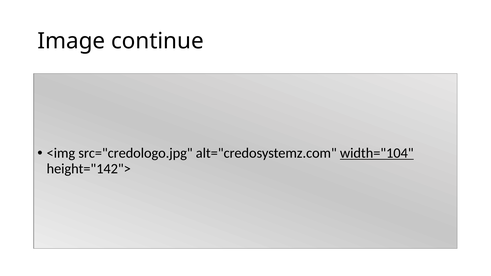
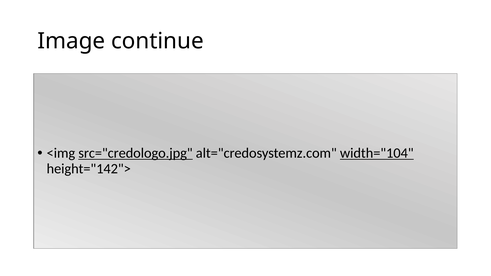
src="credologo.jpg underline: none -> present
